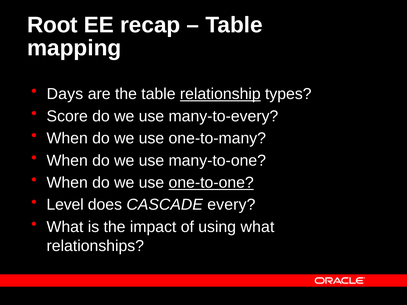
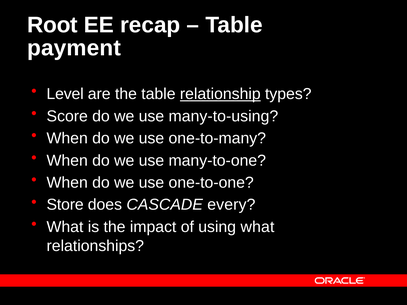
mapping: mapping -> payment
Days: Days -> Level
many-to-every: many-to-every -> many-to-using
one-to-one underline: present -> none
Level: Level -> Store
